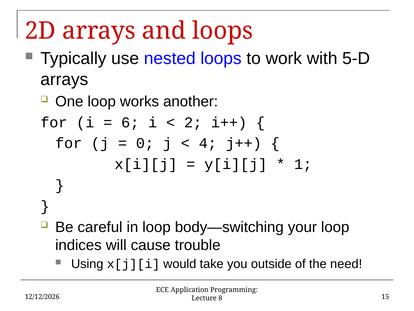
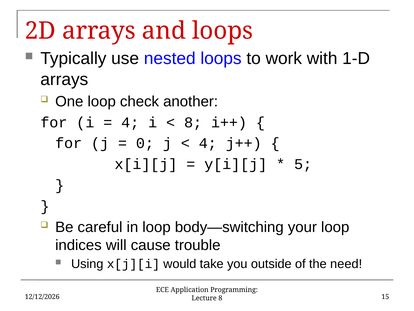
5-D: 5-D -> 1-D
works: works -> check
6 at (130, 122): 6 -> 4
2 at (193, 122): 2 -> 8
1: 1 -> 5
